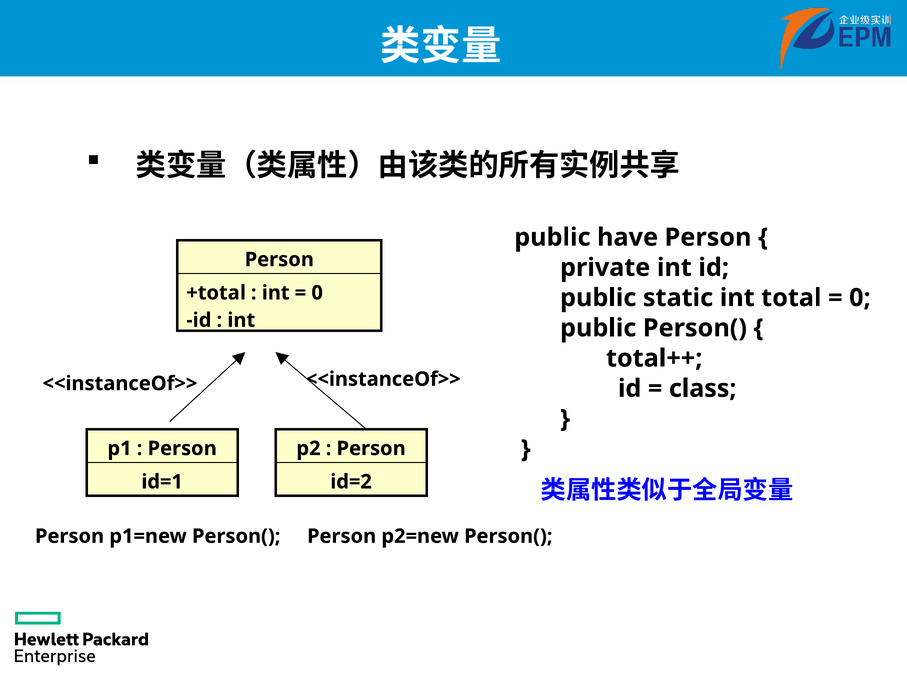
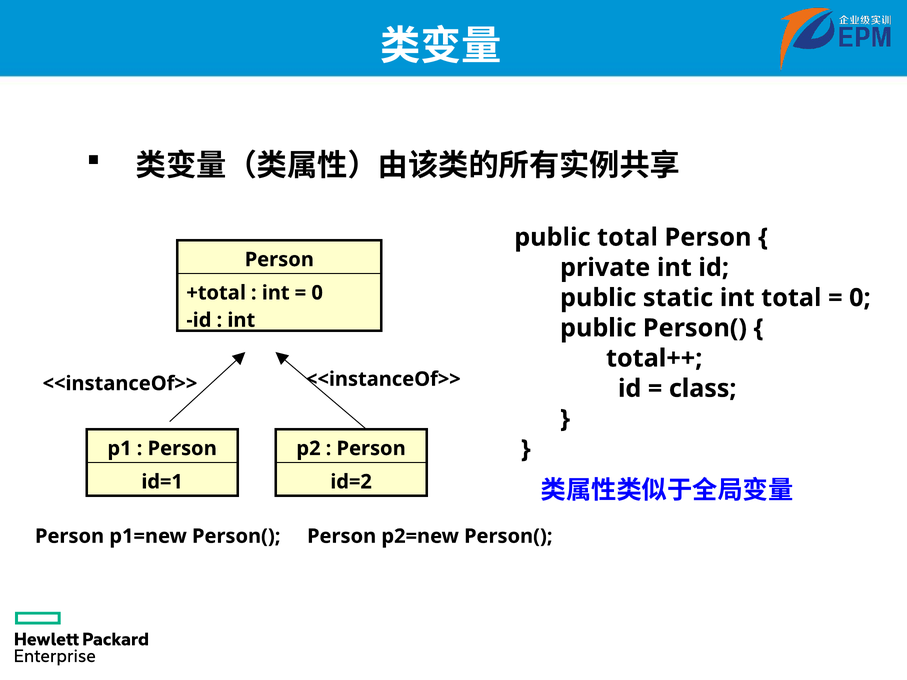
public have: have -> total
